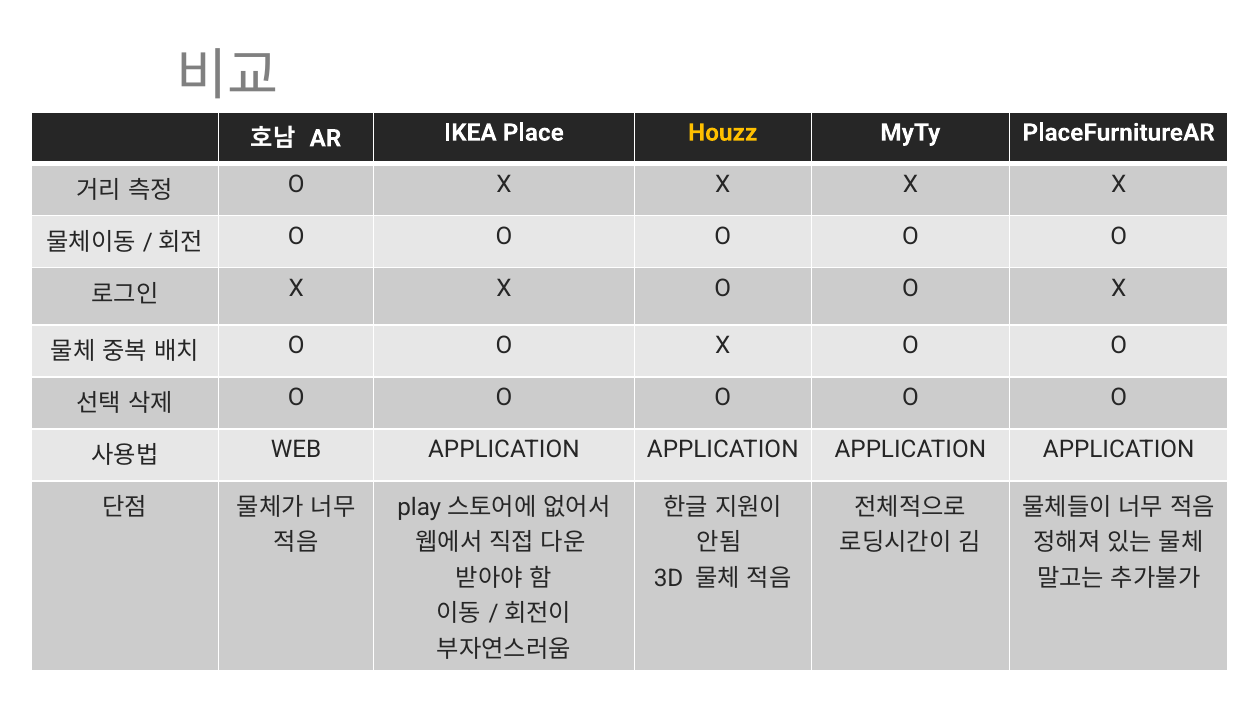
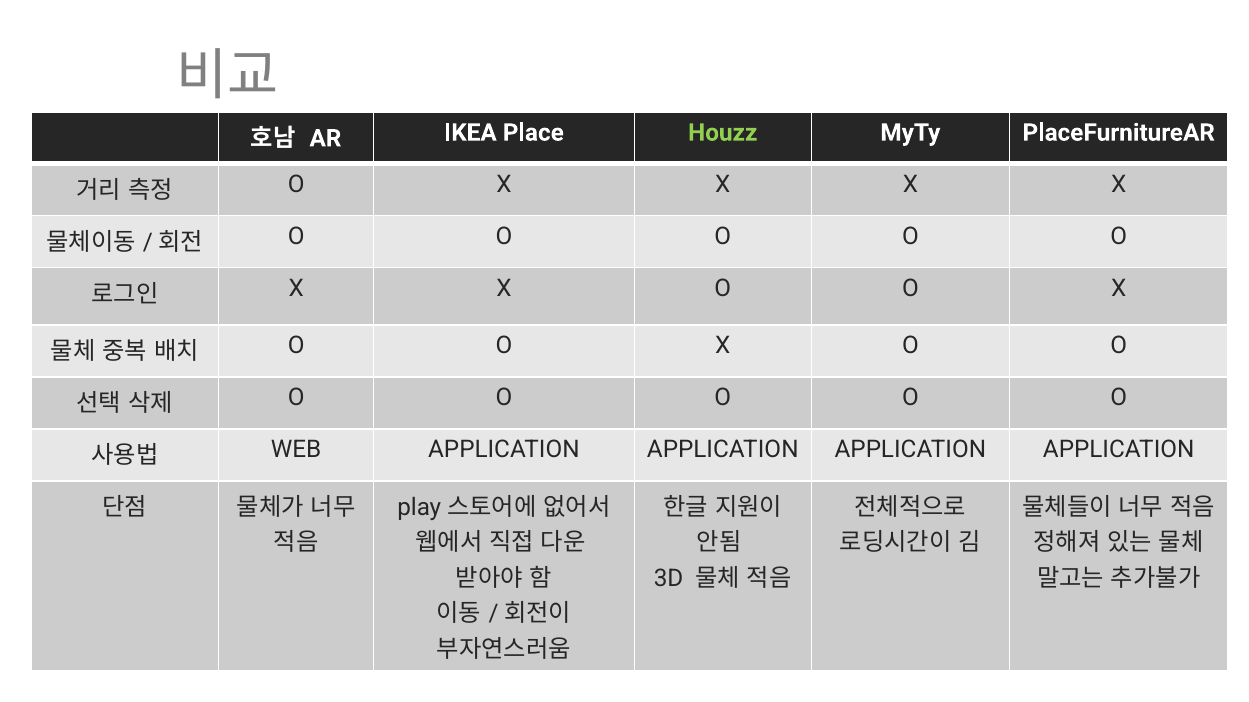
Houzz colour: yellow -> light green
